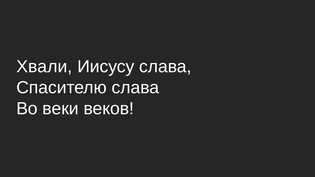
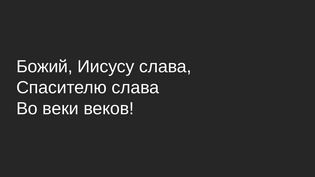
Хвали: Хвали -> Божий
